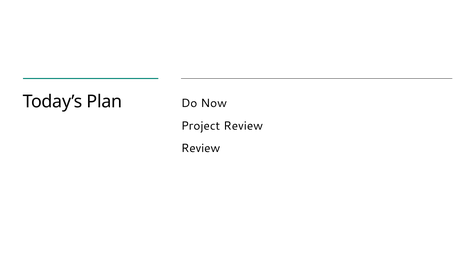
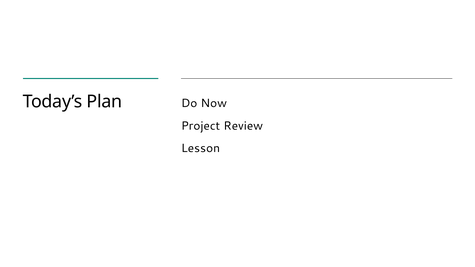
Review at (201, 148): Review -> Lesson
